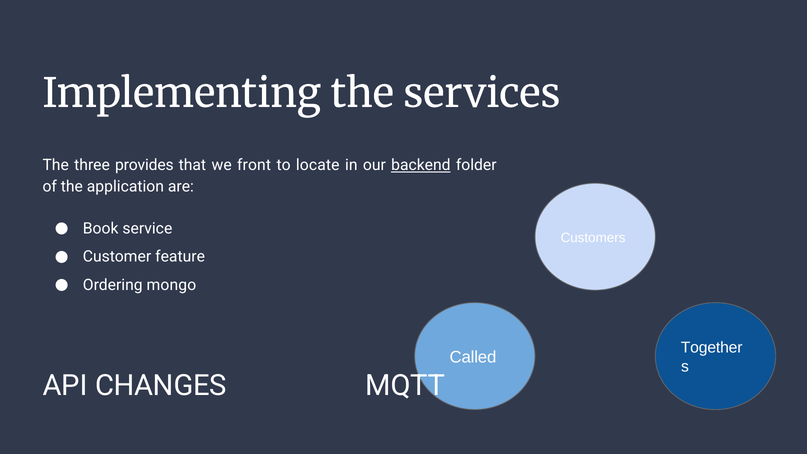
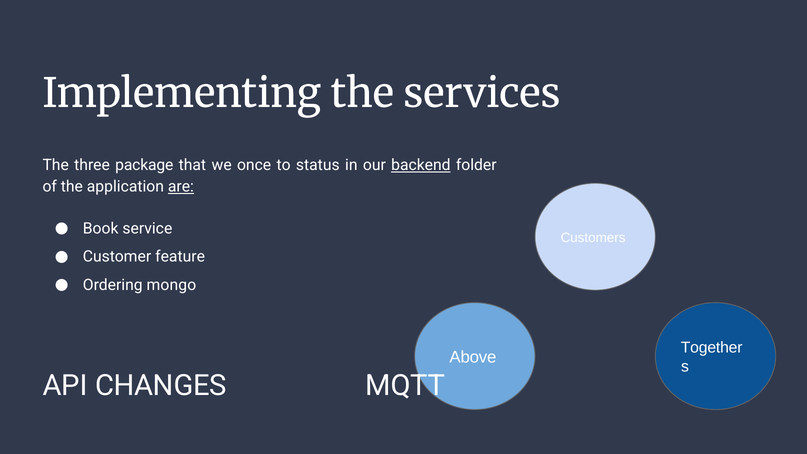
provides: provides -> package
front: front -> once
locate: locate -> status
are underline: none -> present
Called: Called -> Above
